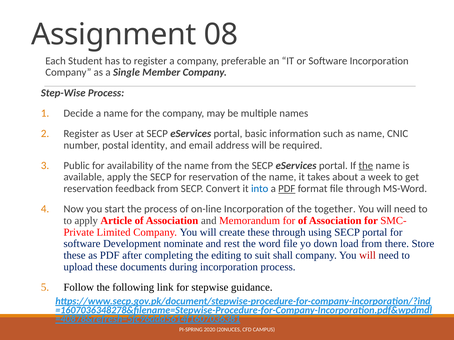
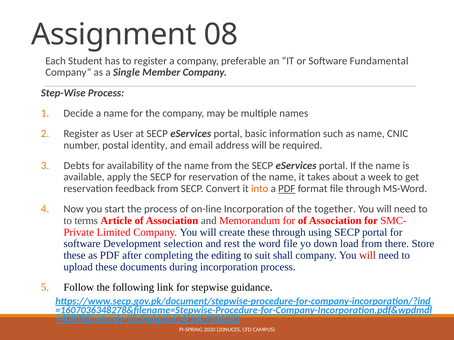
Software Incorporation: Incorporation -> Fundamental
Public: Public -> Debts
the at (366, 166) underline: present -> none
into colour: blue -> orange
to apply: apply -> terms
nominate: nominate -> selection
